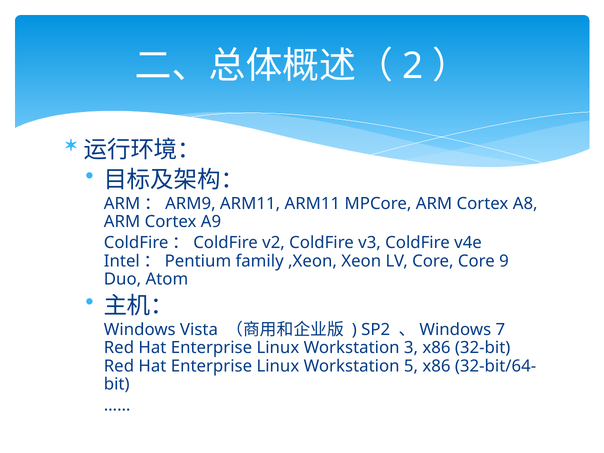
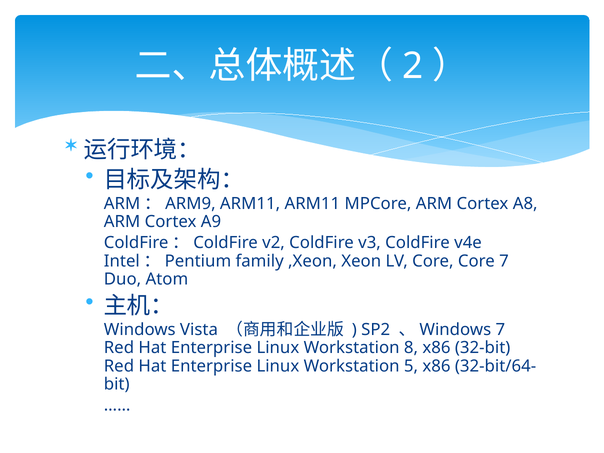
Core 9: 9 -> 7
3: 3 -> 8
